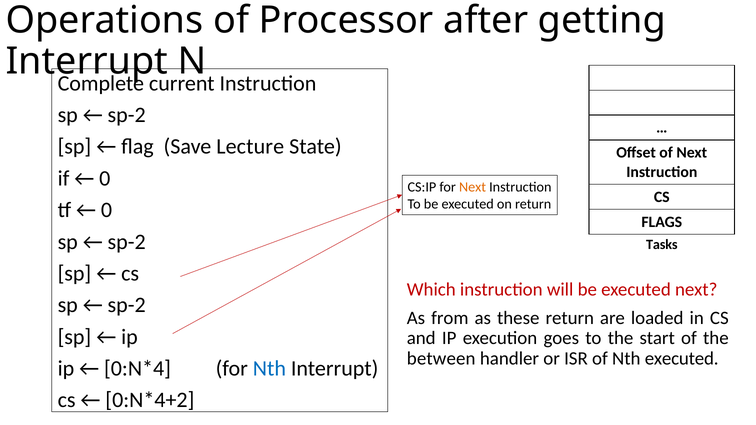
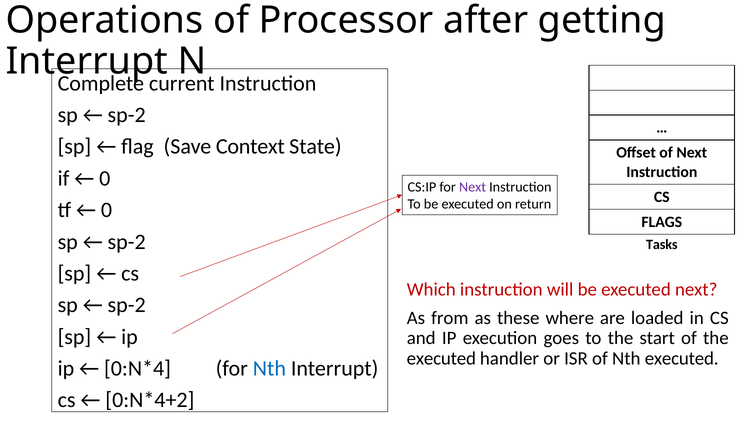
Lecture: Lecture -> Context
Next at (473, 187) colour: orange -> purple
these return: return -> where
between at (441, 359): between -> executed
